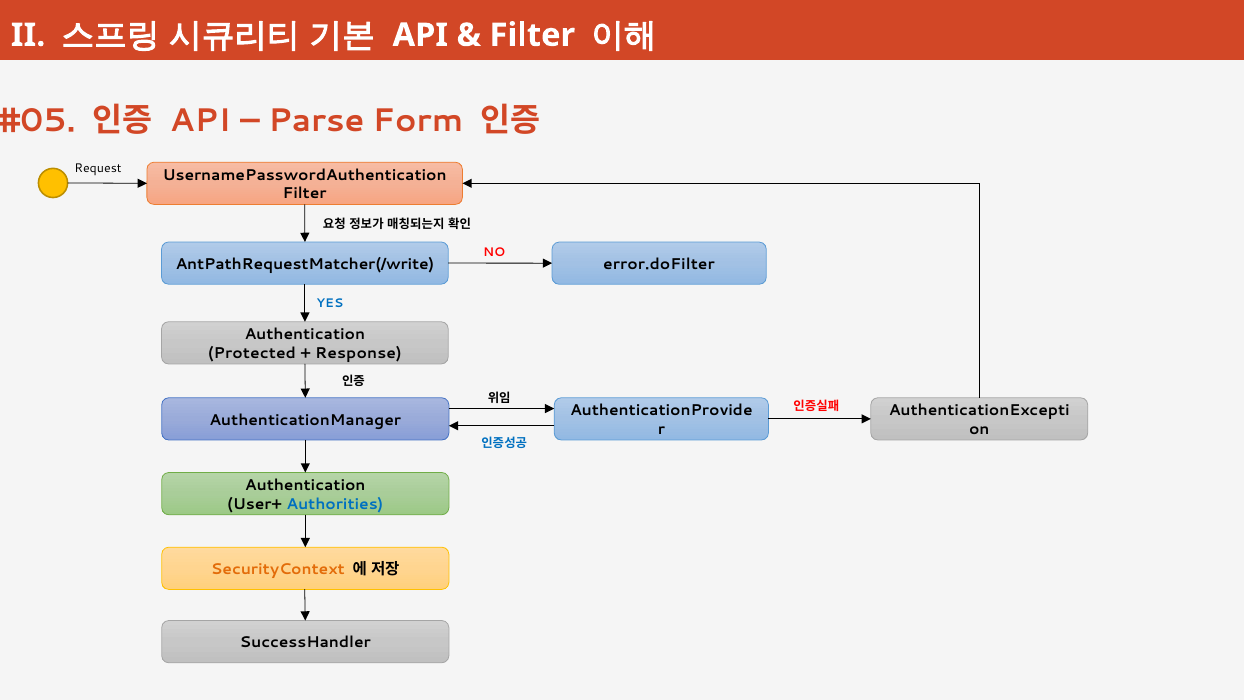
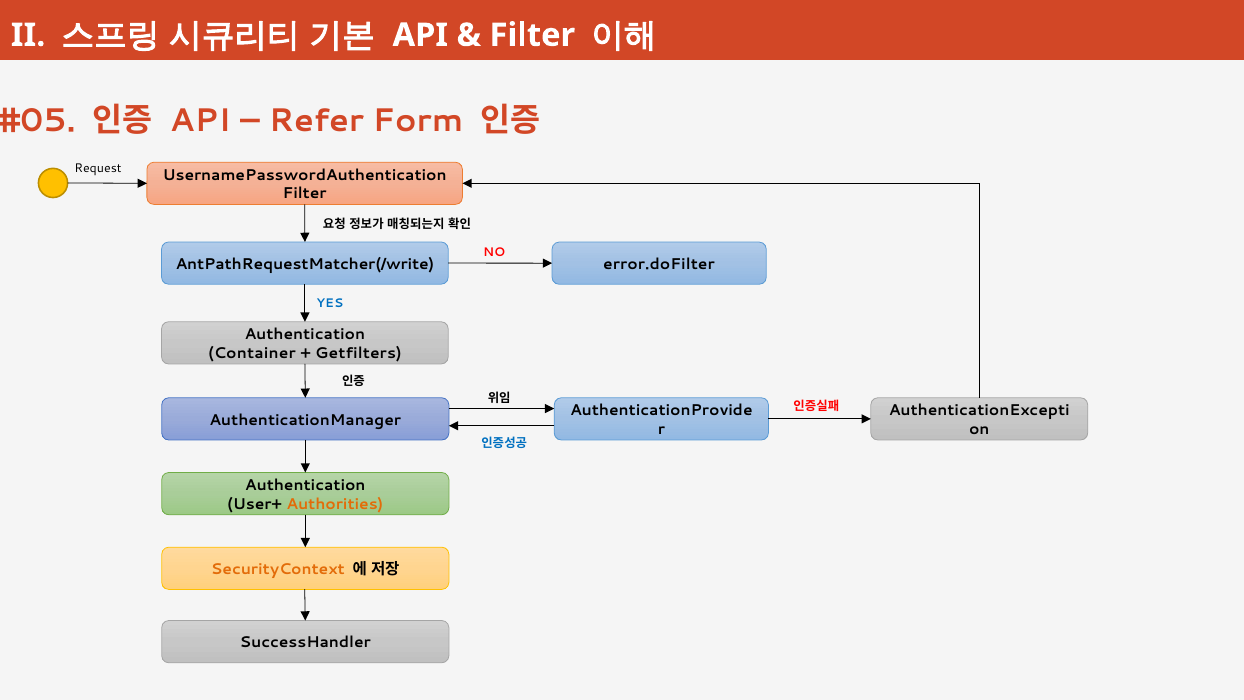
Parse: Parse -> Refer
Protected: Protected -> Container
Response: Response -> Getfilters
Authorities colour: blue -> orange
